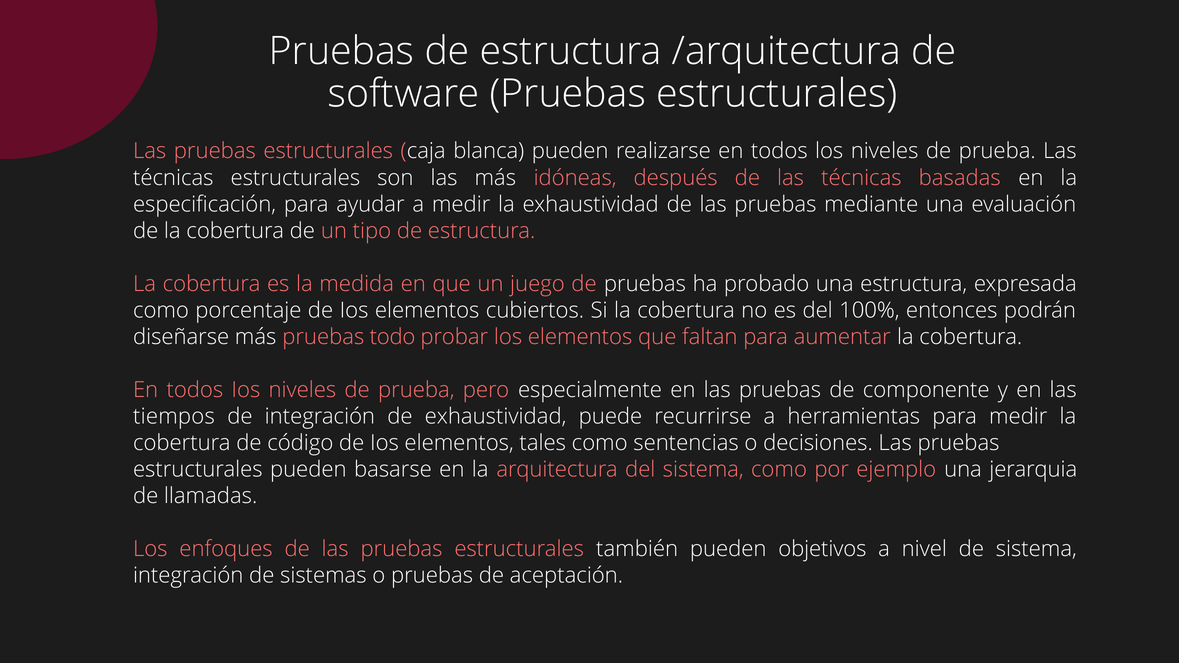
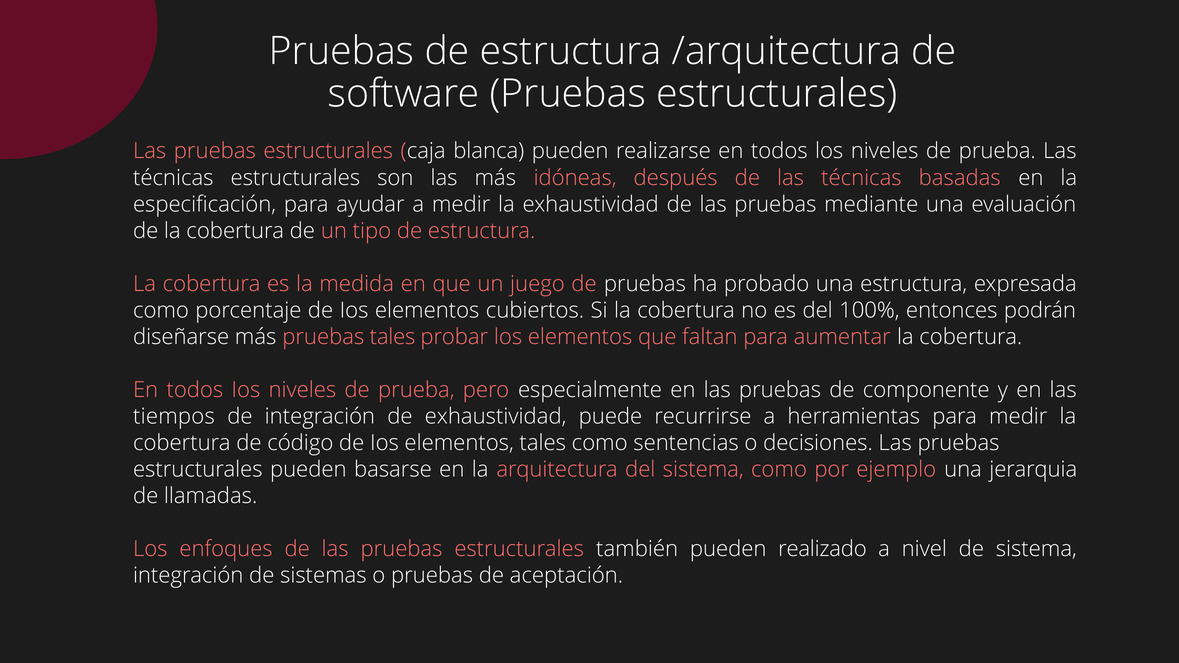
pruebas todo: todo -> tales
objetivos: objetivos -> realizado
